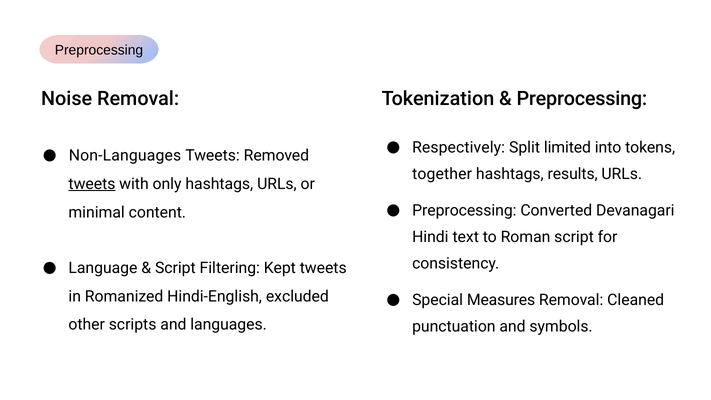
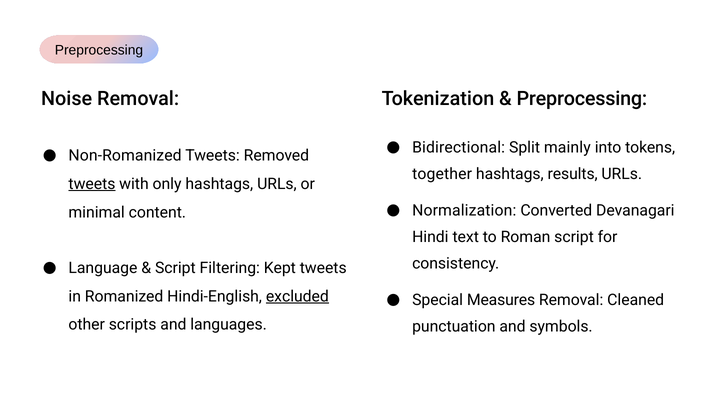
Respectively: Respectively -> Bidirectional
limited: limited -> mainly
Non-Languages: Non-Languages -> Non-Romanized
Preprocessing at (464, 211): Preprocessing -> Normalization
excluded underline: none -> present
